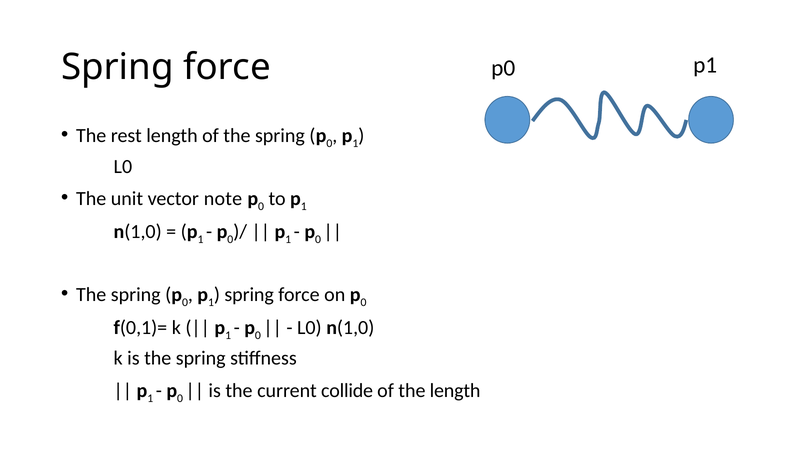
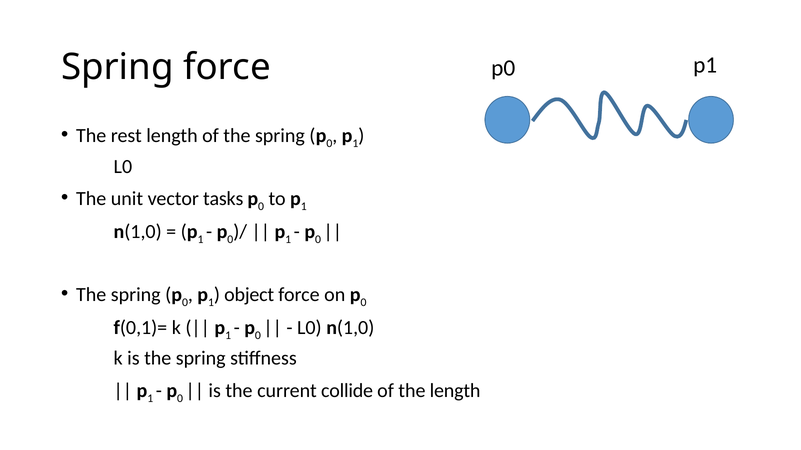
note: note -> tasks
spring at (249, 295): spring -> object
